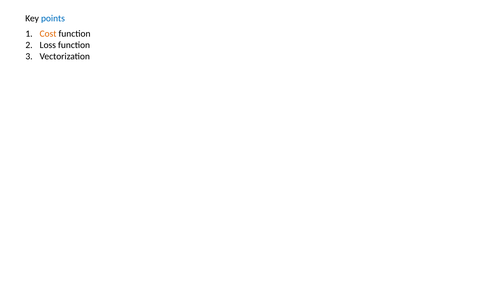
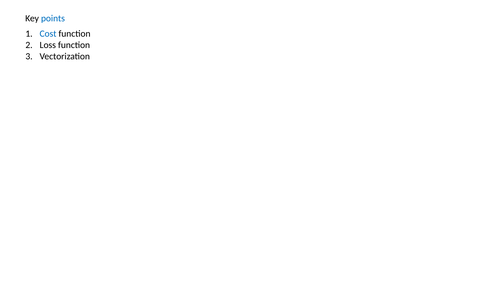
Cost colour: orange -> blue
